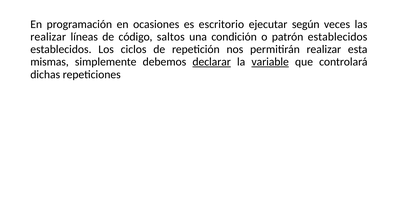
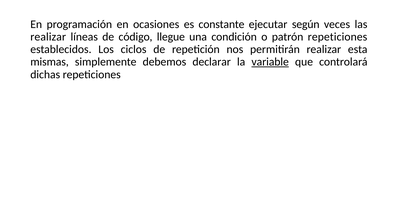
escritorio: escritorio -> constante
saltos: saltos -> llegue
patrón establecidos: establecidos -> repeticiones
declarar underline: present -> none
